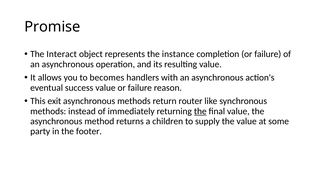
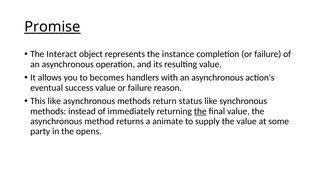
Promise underline: none -> present
This exit: exit -> like
router: router -> status
children: children -> animate
footer: footer -> opens
